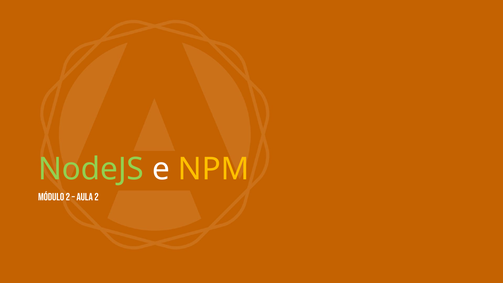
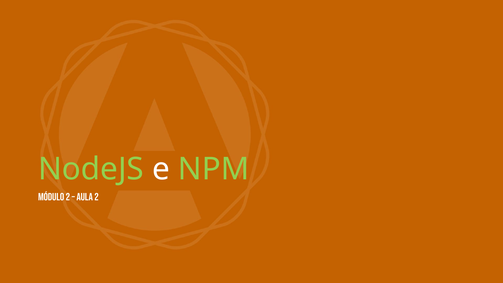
NPM colour: yellow -> light green
